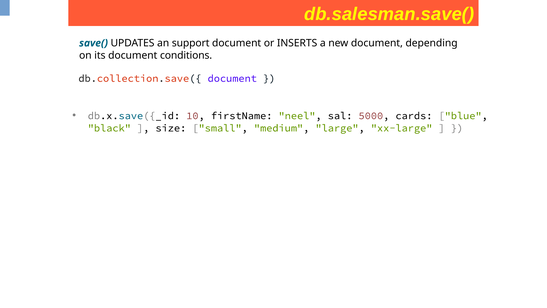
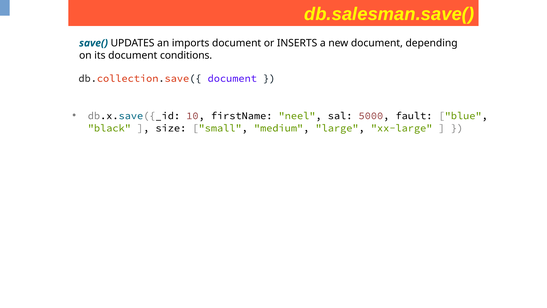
support: support -> imports
cards: cards -> fault
